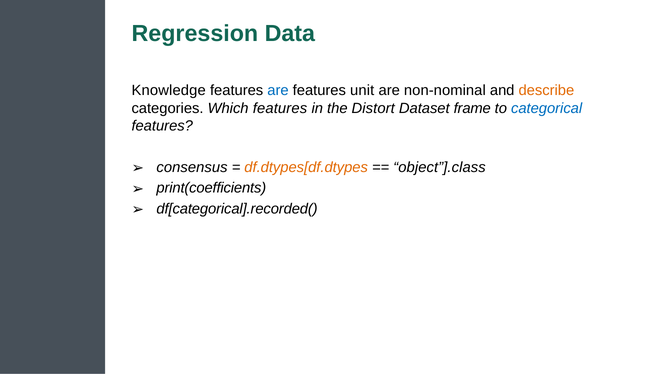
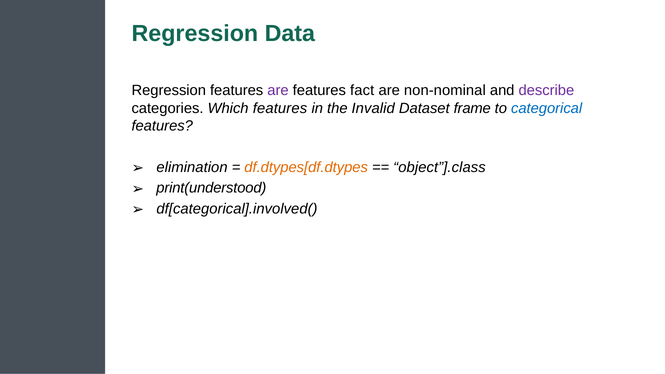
Knowledge at (169, 91): Knowledge -> Regression
are at (278, 91) colour: blue -> purple
unit: unit -> fact
describe colour: orange -> purple
Distort: Distort -> Invalid
consensus: consensus -> elimination
print(coefficients: print(coefficients -> print(understood
df[categorical].recorded(: df[categorical].recorded( -> df[categorical].involved(
